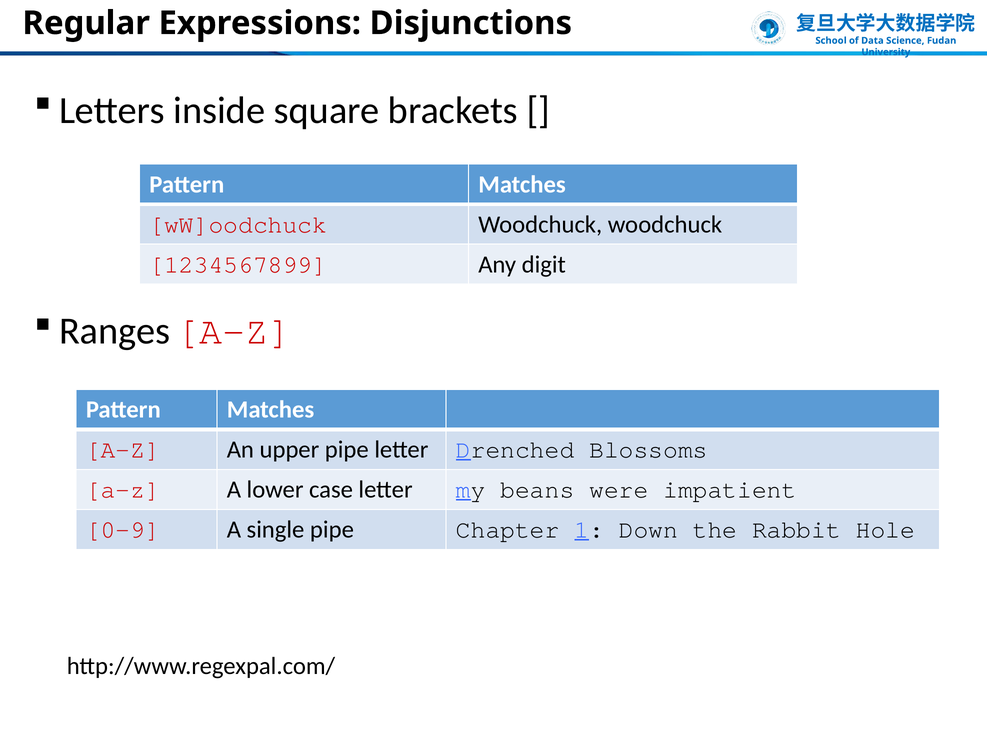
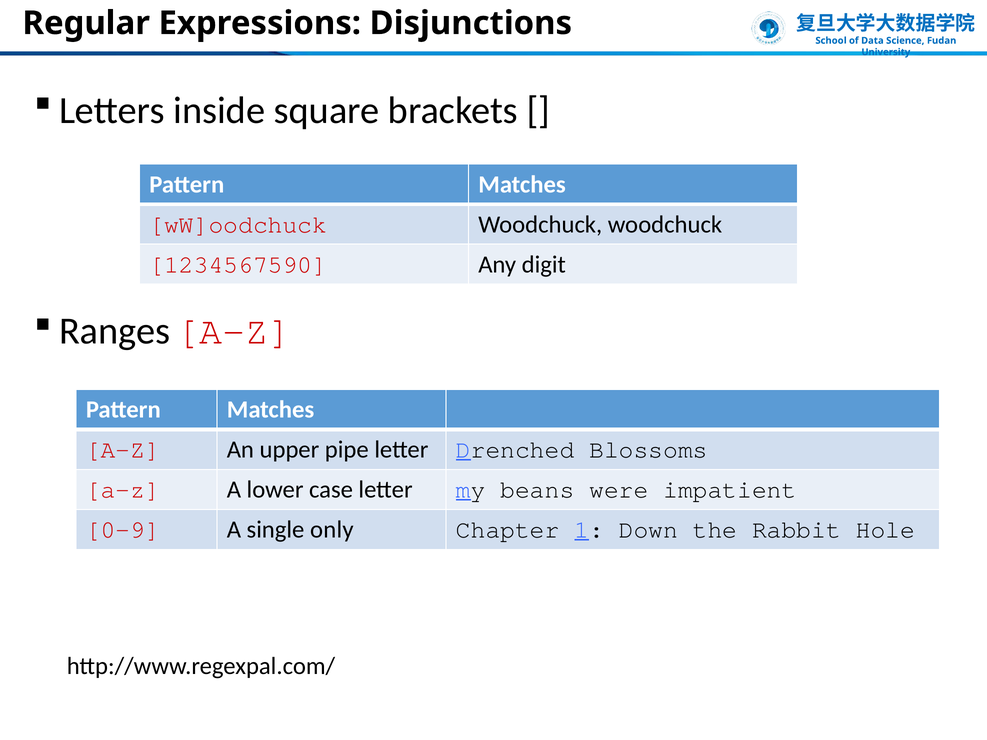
1234567899: 1234567899 -> 1234567590
single pipe: pipe -> only
